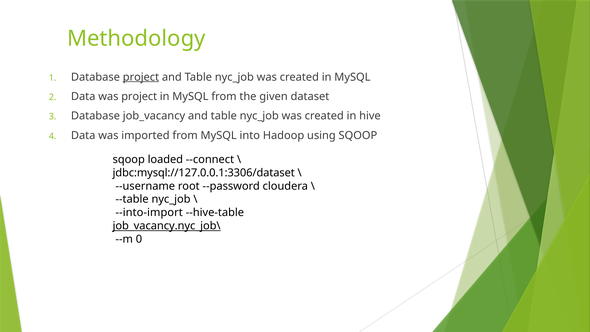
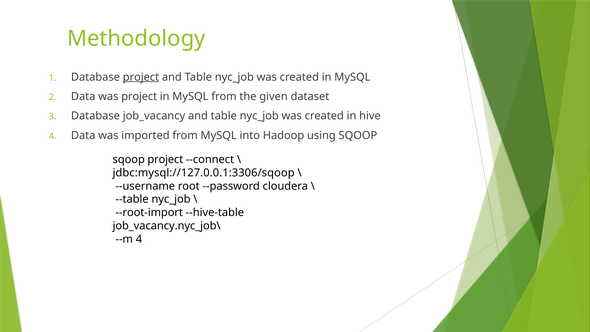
sqoop loaded: loaded -> project
jdbc:mysql://127.0.0.1:3306/dataset: jdbc:mysql://127.0.0.1:3306/dataset -> jdbc:mysql://127.0.0.1:3306/sqoop
--into-import: --into-import -> --root-import
job_vacancy.nyc_job\ underline: present -> none
--m 0: 0 -> 4
